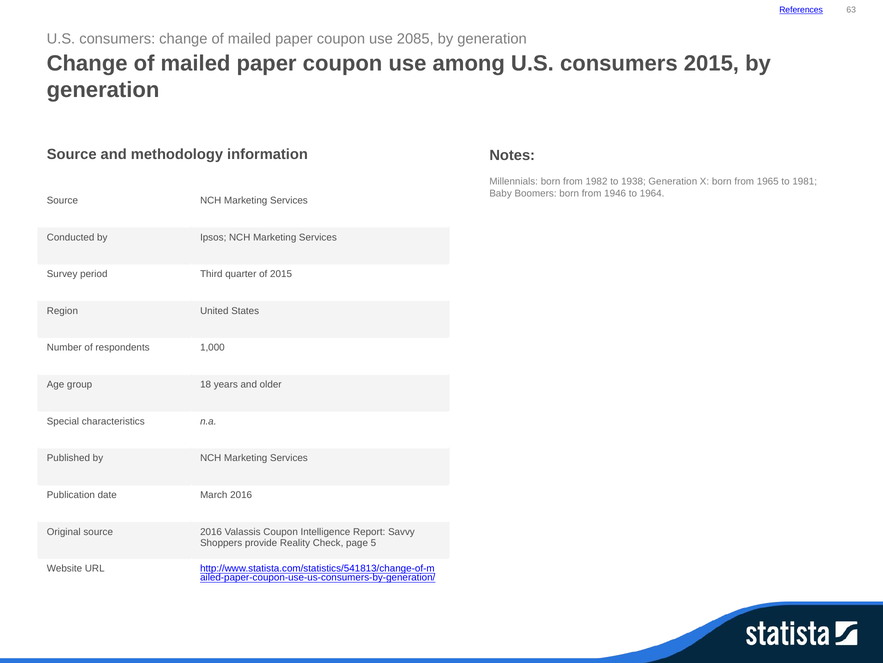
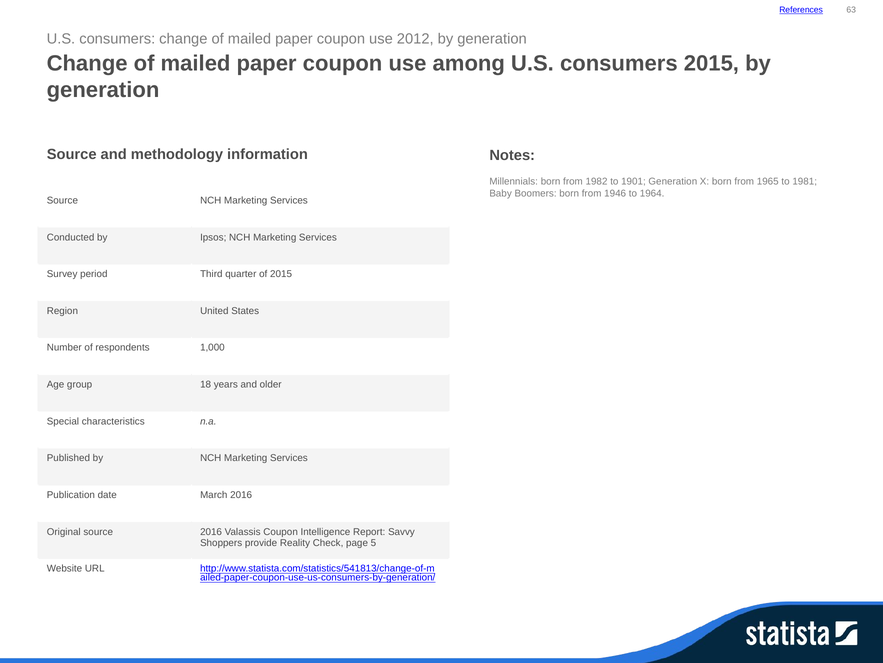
2085: 2085 -> 2012
1938: 1938 -> 1901
